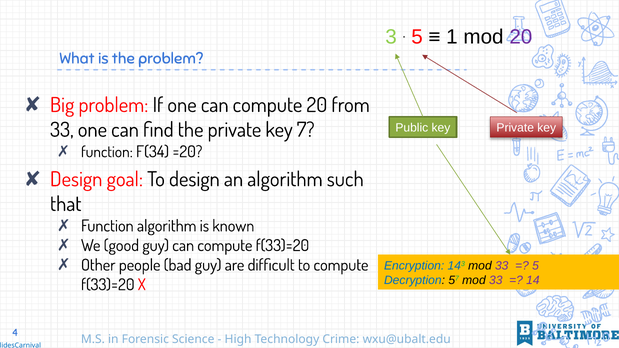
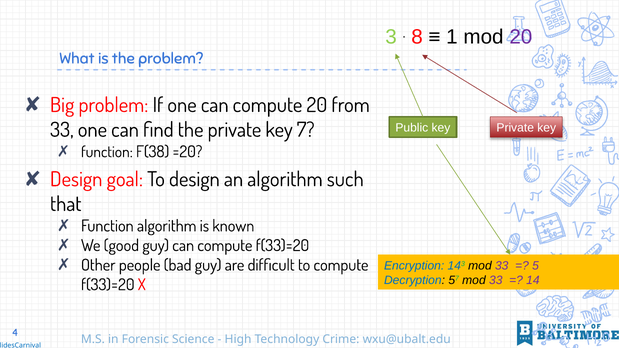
5 at (417, 37): 5 -> 8
F(34: F(34 -> F(38
